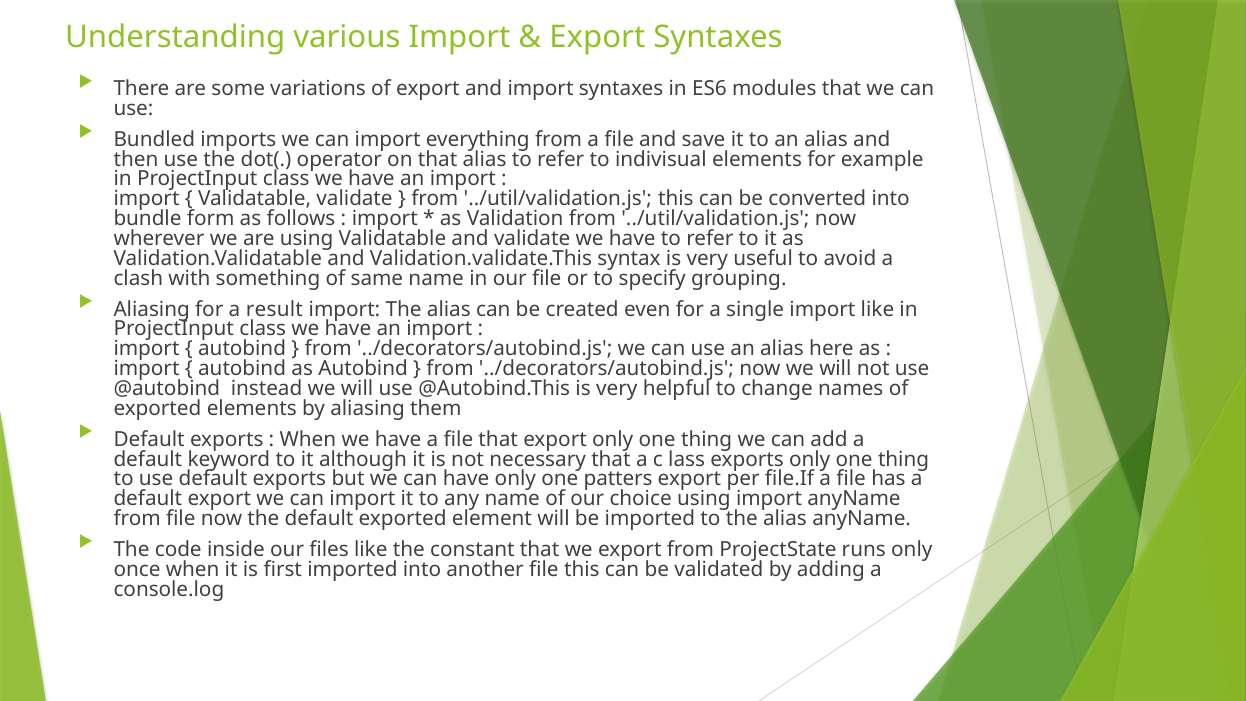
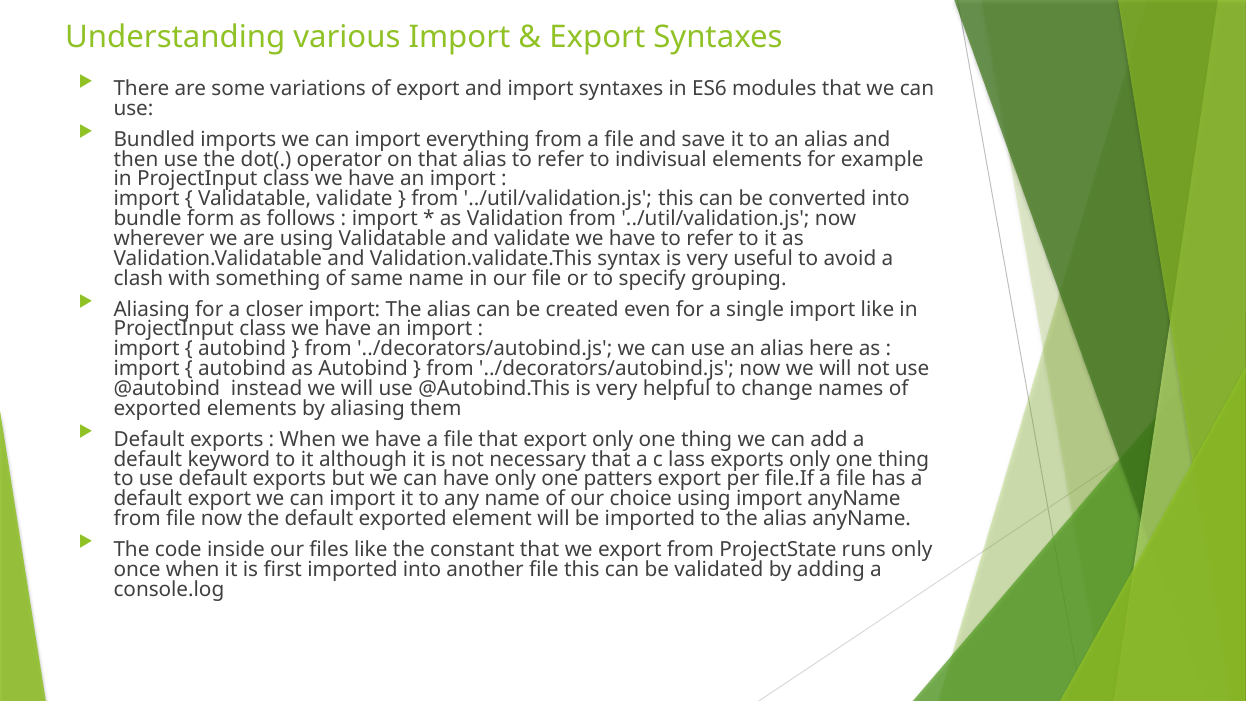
result: result -> closer
